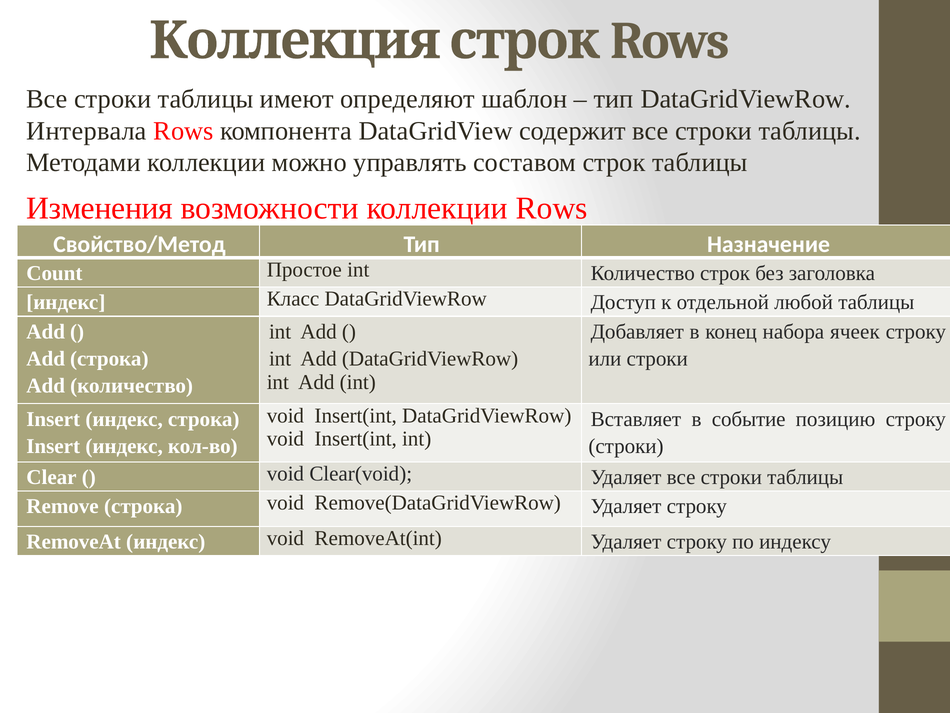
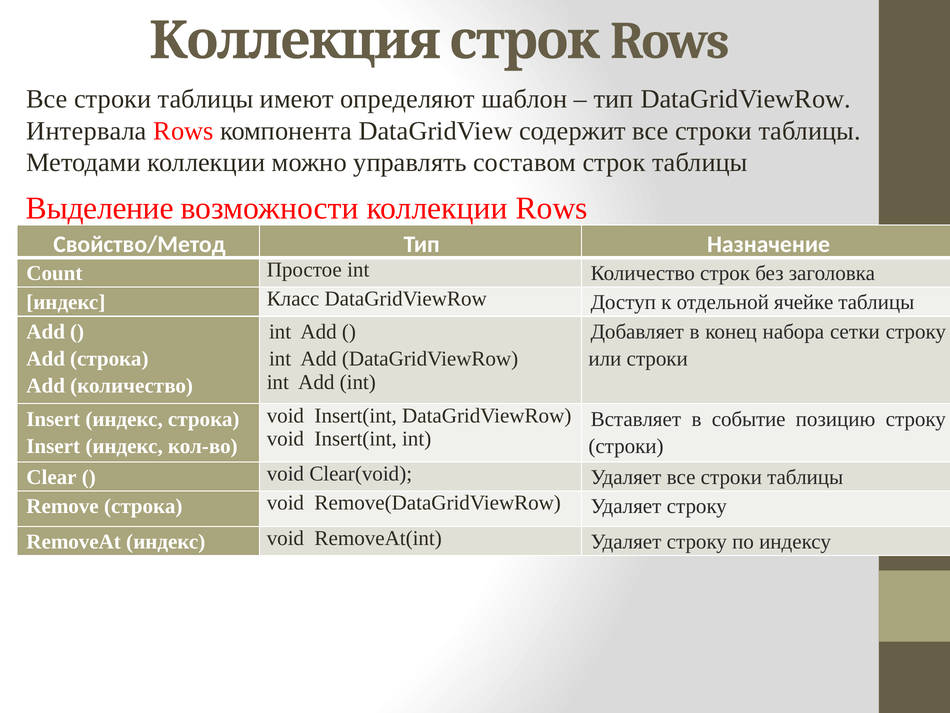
Изменения: Изменения -> Выделение
любой: любой -> ячейке
ячеек: ячеек -> сетки
